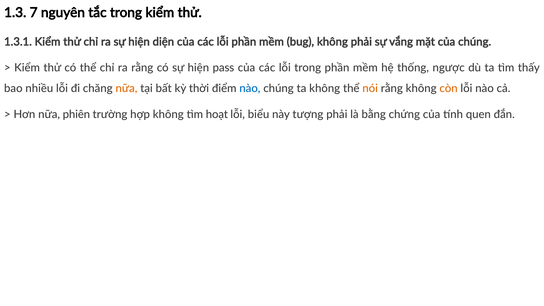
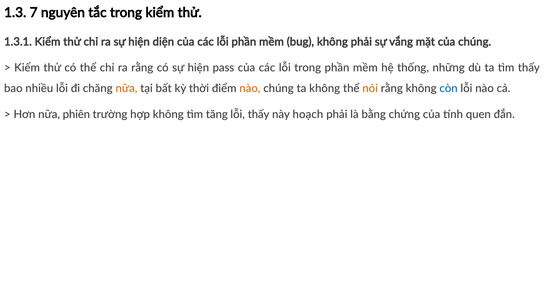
ngược: ngược -> những
nào at (250, 88) colour: blue -> orange
còn colour: orange -> blue
hoạt: hoạt -> tăng
lỗi biểu: biểu -> thấy
tượng: tượng -> hoạch
